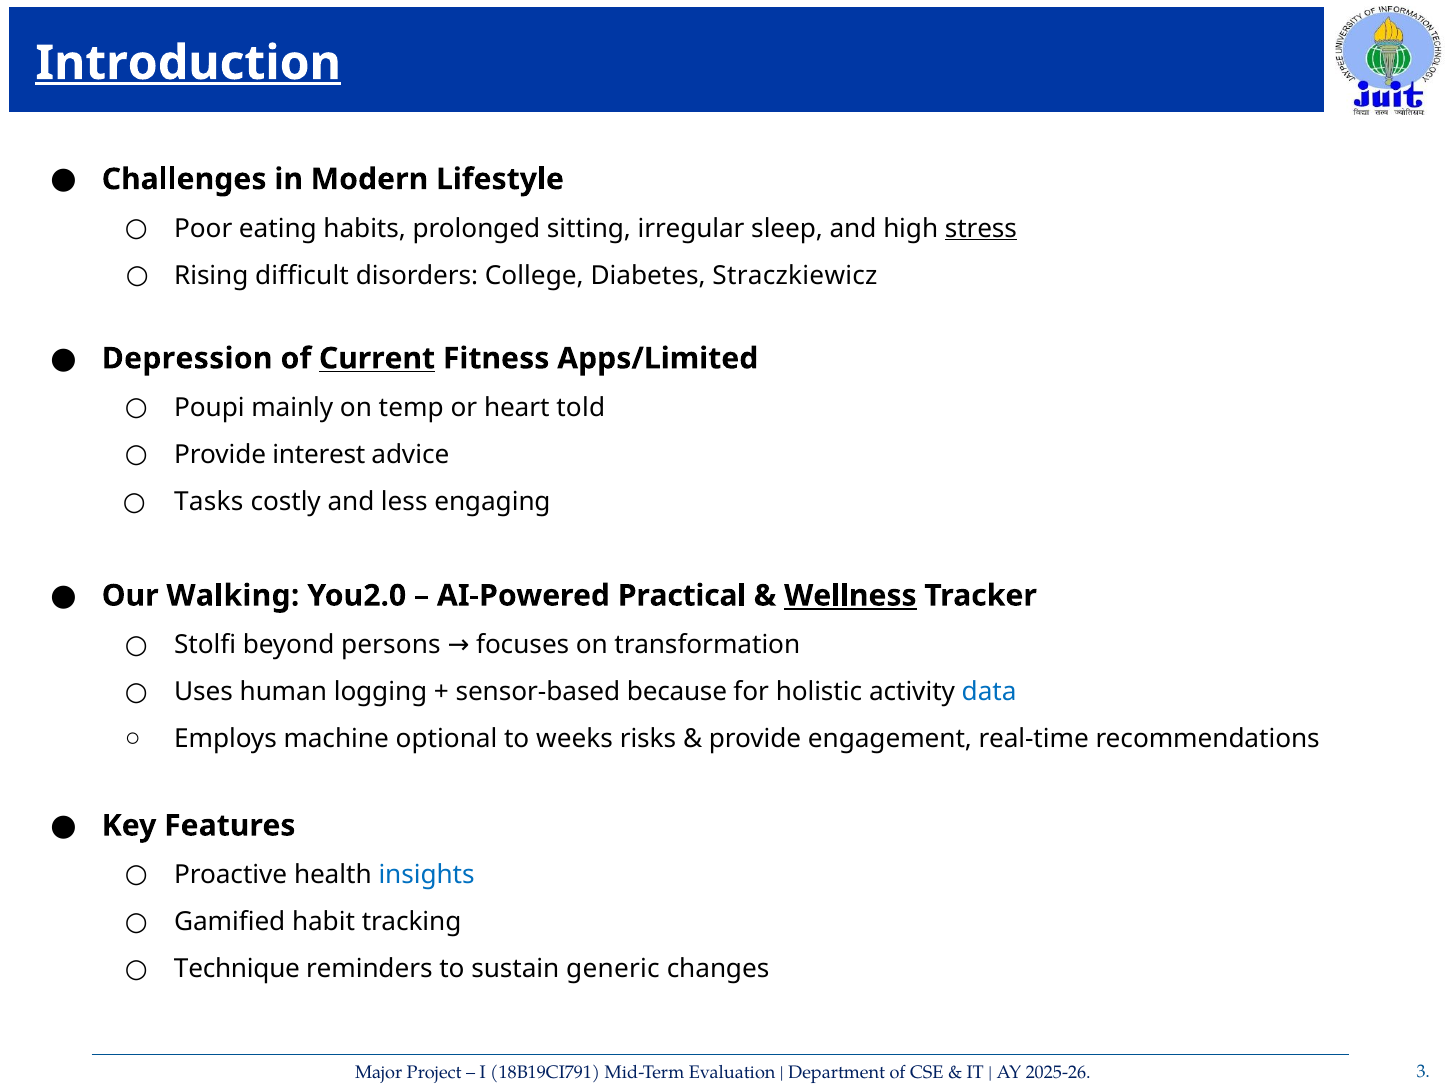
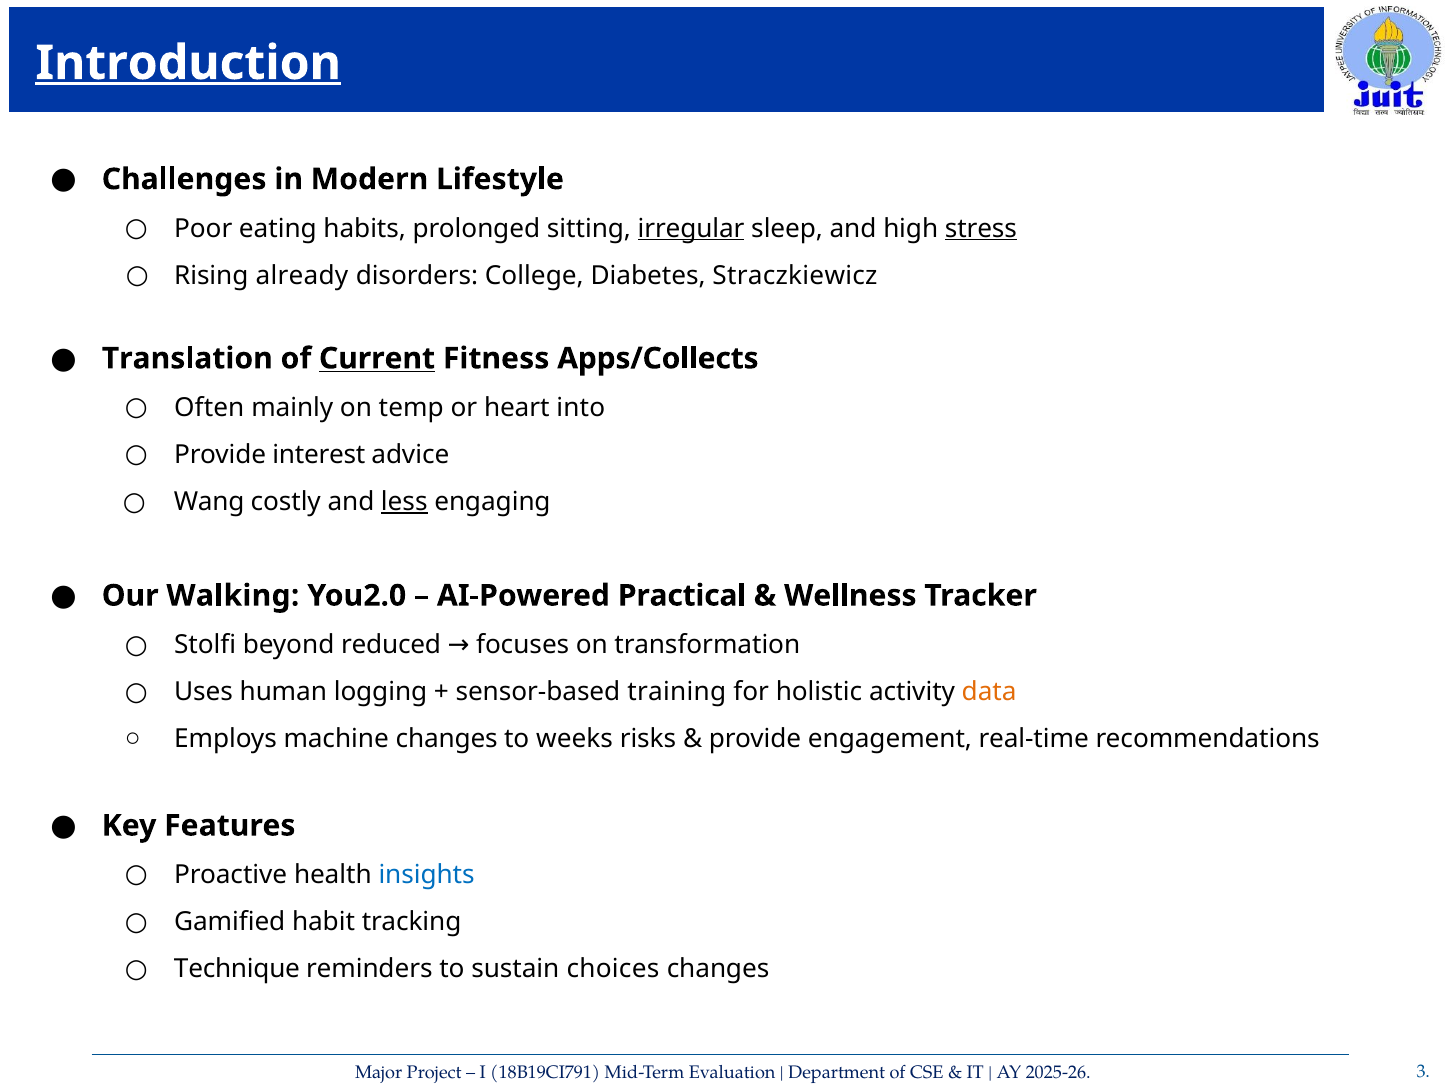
irregular underline: none -> present
difficult: difficult -> already
Depression: Depression -> Translation
Apps/Limited: Apps/Limited -> Apps/Collects
Poupi: Poupi -> Often
told: told -> into
Tasks: Tasks -> Wang
less underline: none -> present
Wellness underline: present -> none
persons: persons -> reduced
because: because -> training
data colour: blue -> orange
machine optional: optional -> changes
generic: generic -> choices
